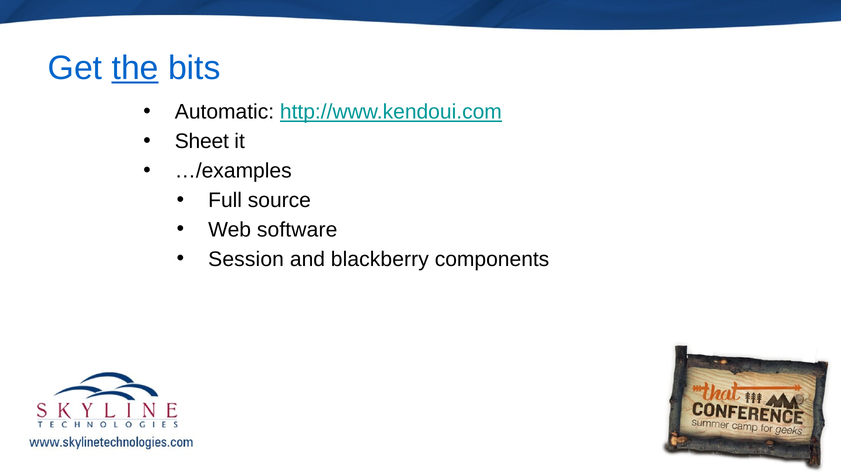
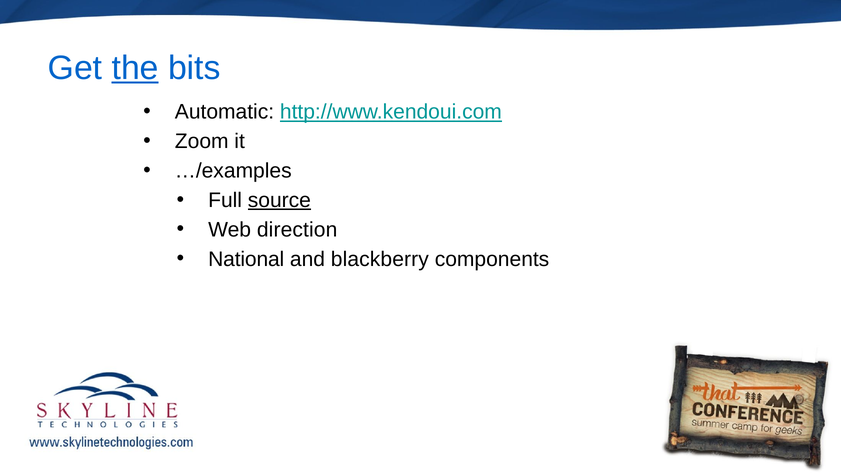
Sheet: Sheet -> Zoom
source underline: none -> present
software: software -> direction
Session: Session -> National
